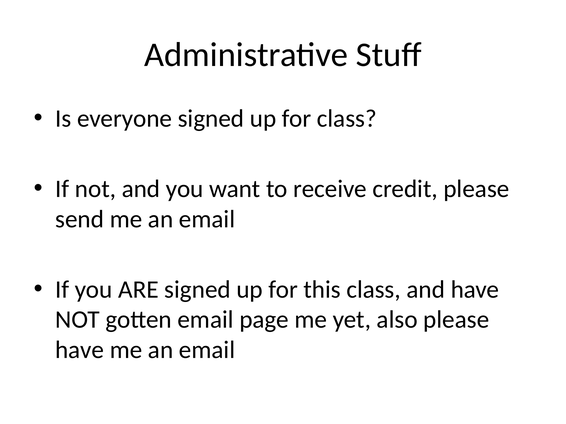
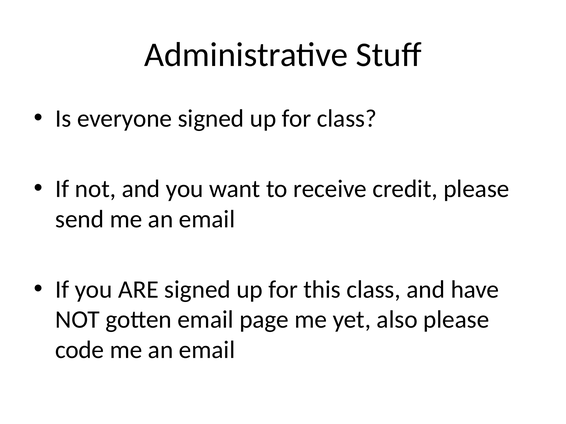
have at (80, 350): have -> code
